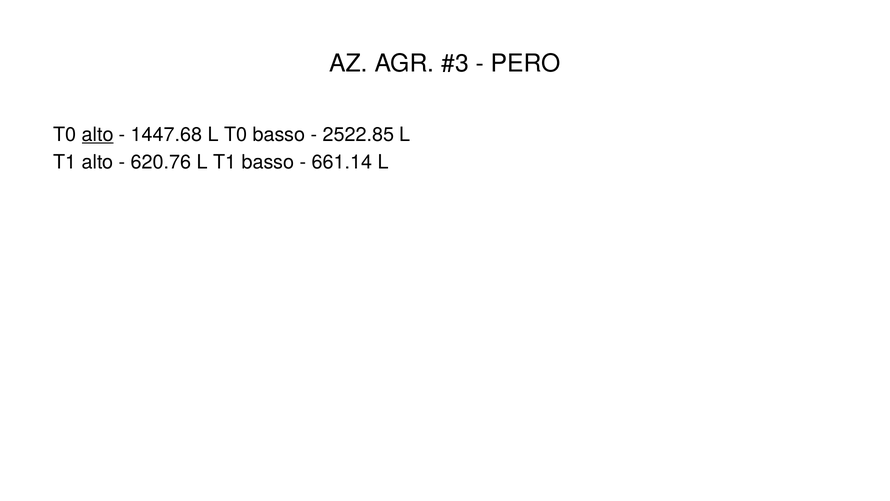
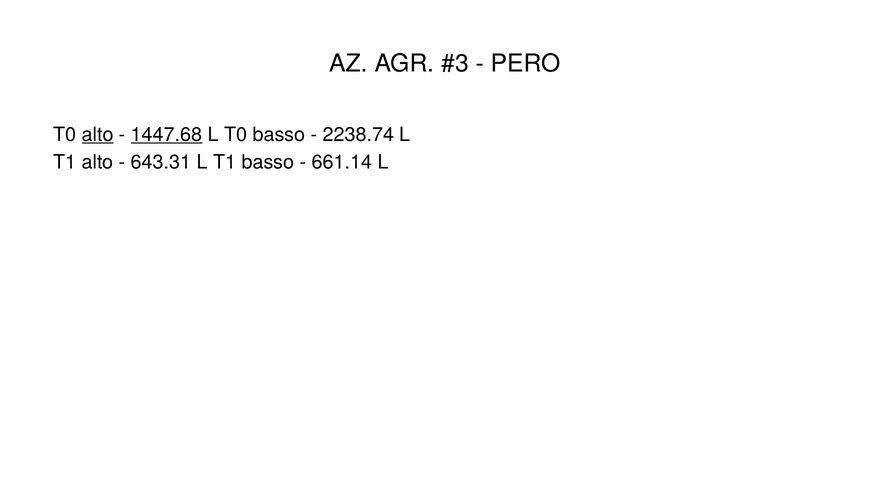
1447.68 underline: none -> present
2522.85: 2522.85 -> 2238.74
620.76: 620.76 -> 643.31
